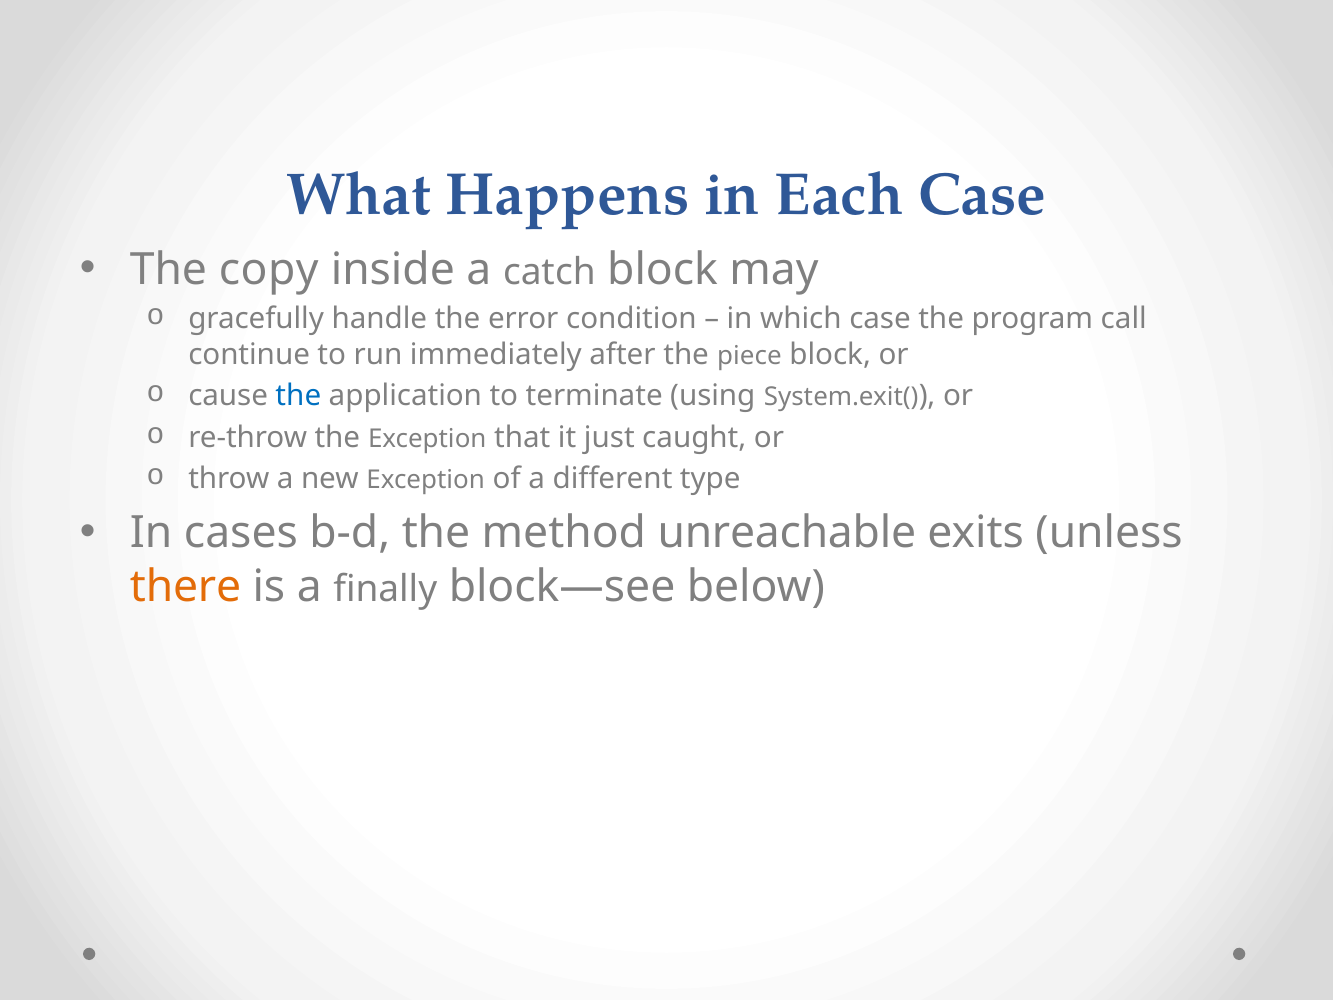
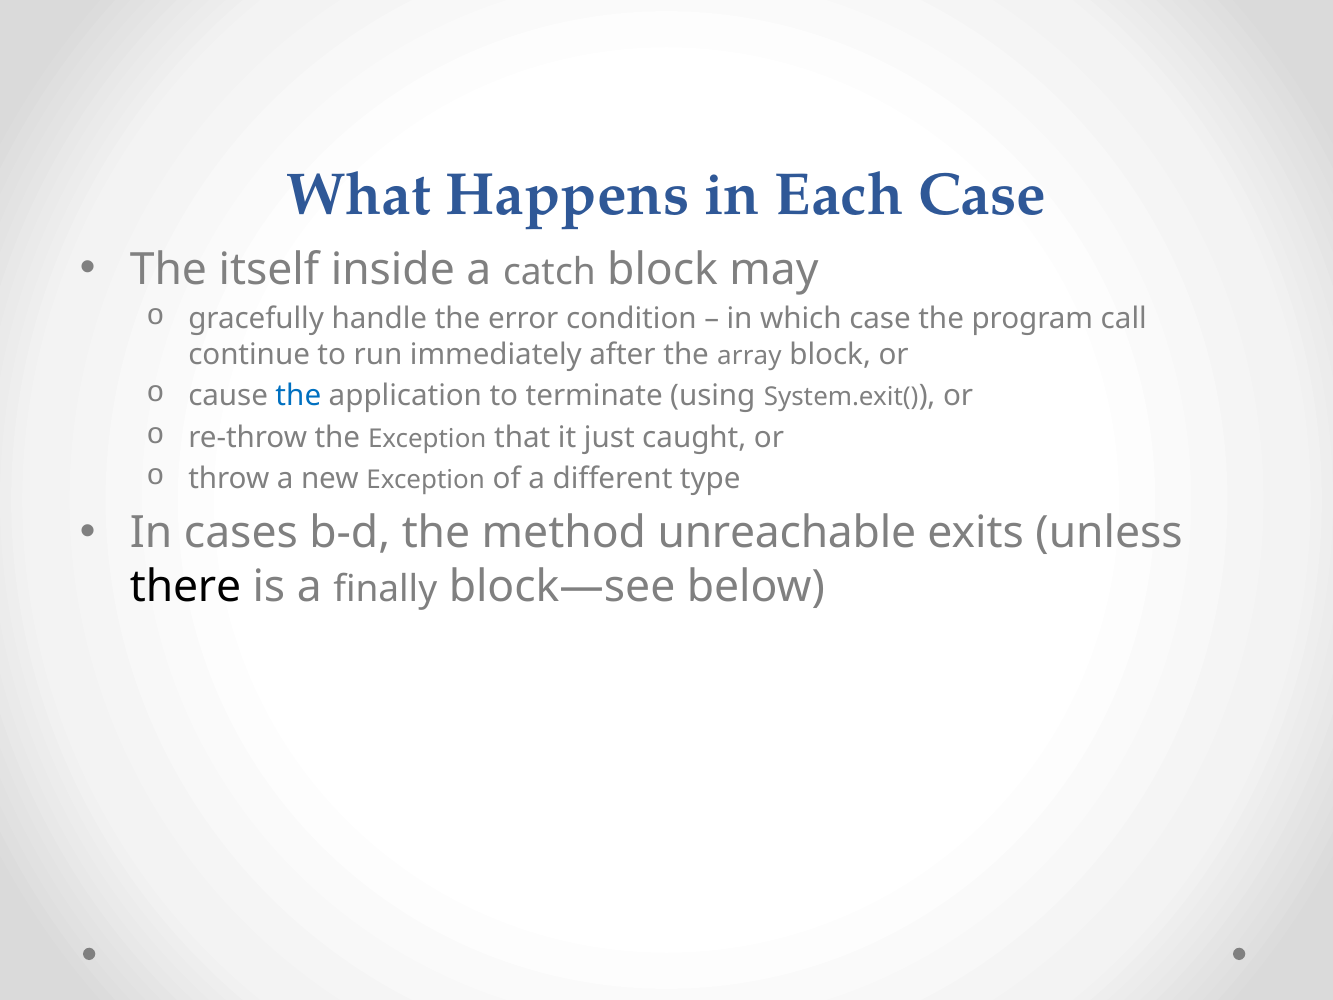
copy: copy -> itself
piece: piece -> array
there colour: orange -> black
